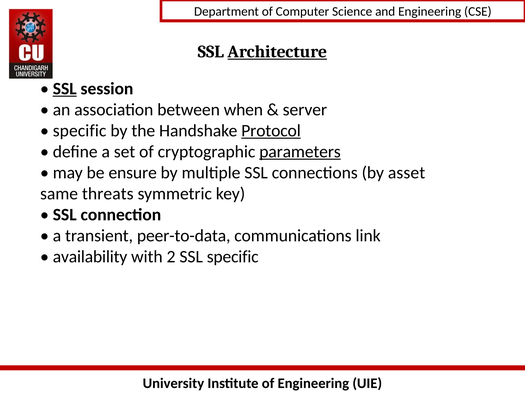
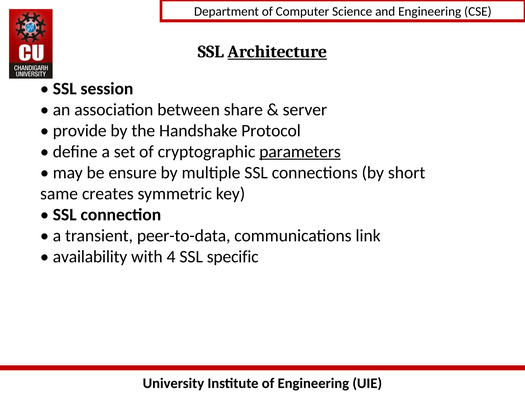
SSL at (65, 89) underline: present -> none
when: when -> share
specific at (80, 131): specific -> provide
Protocol underline: present -> none
asset: asset -> short
threats: threats -> creates
2: 2 -> 4
